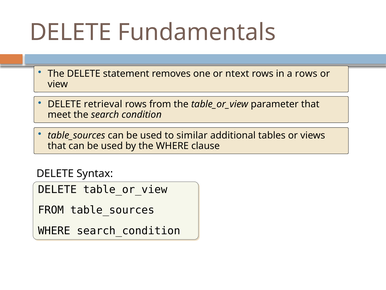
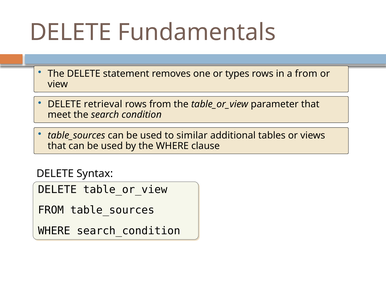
ntext: ntext -> types
a rows: rows -> from
